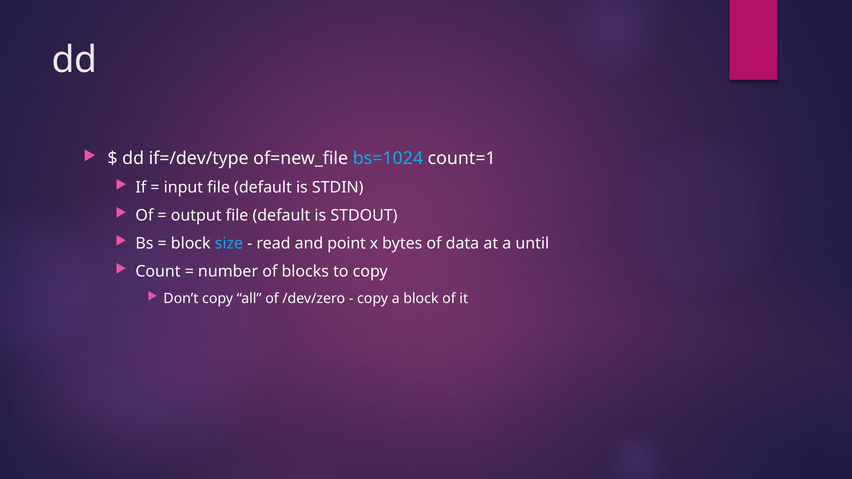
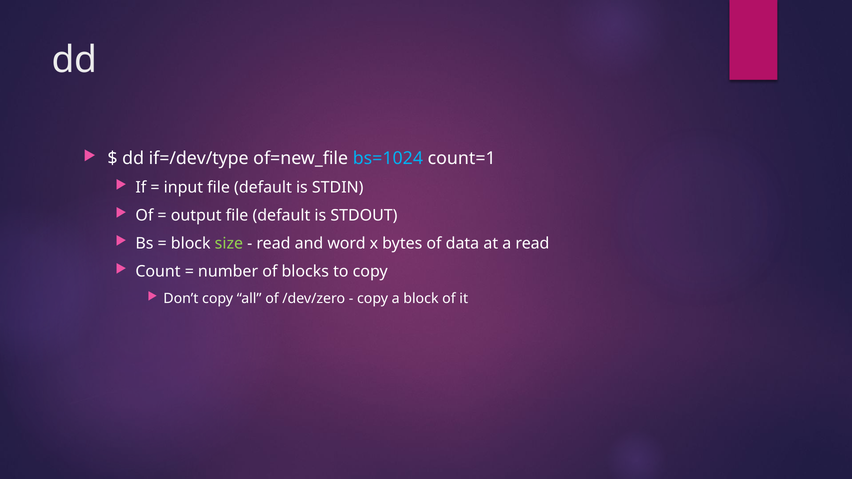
size colour: light blue -> light green
point: point -> word
a until: until -> read
